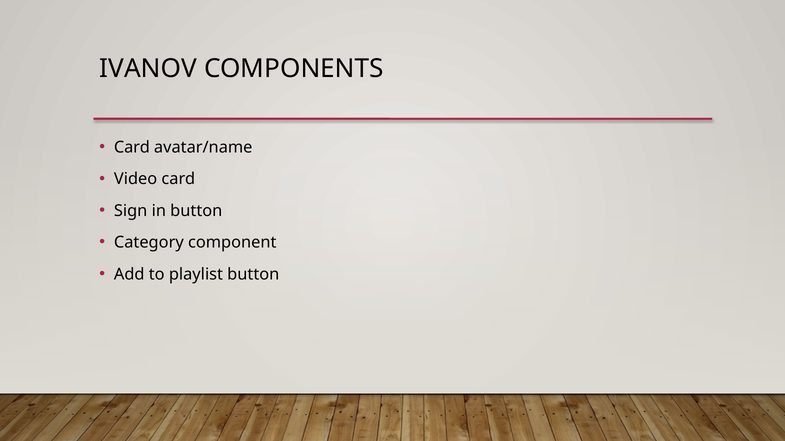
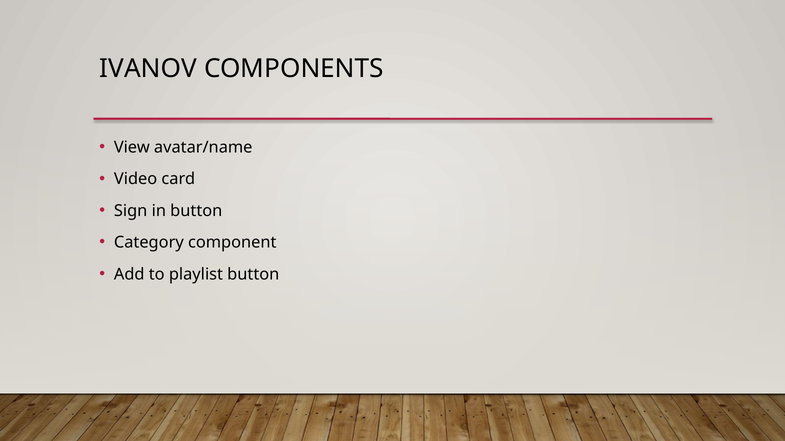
Card at (132, 148): Card -> View
